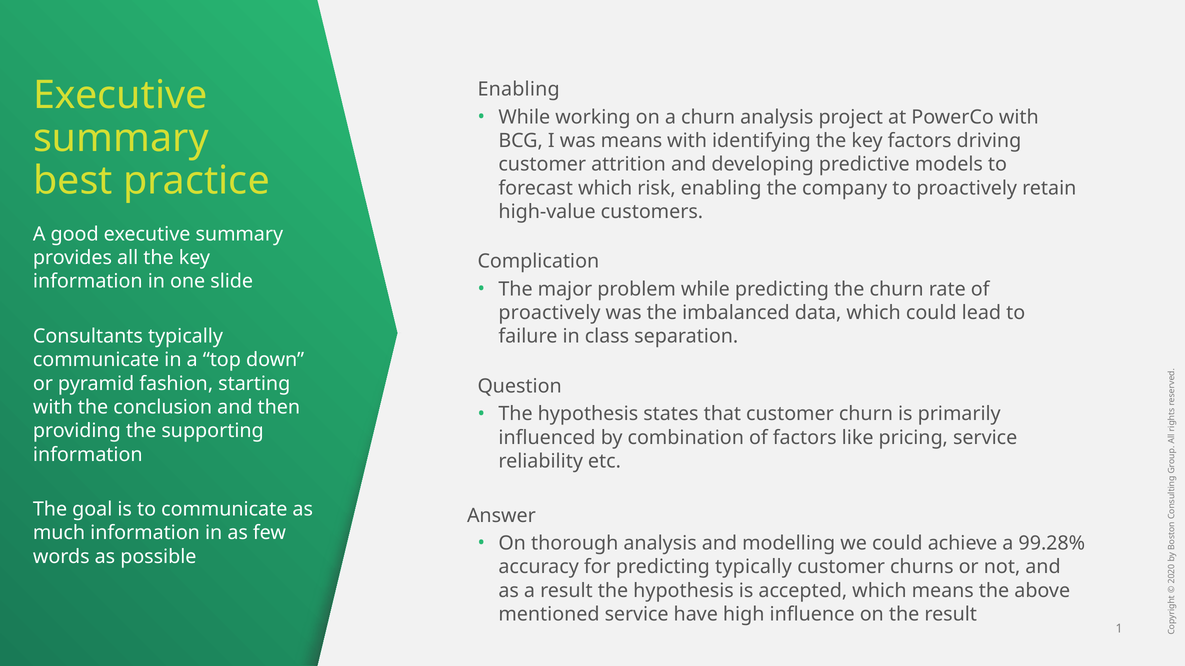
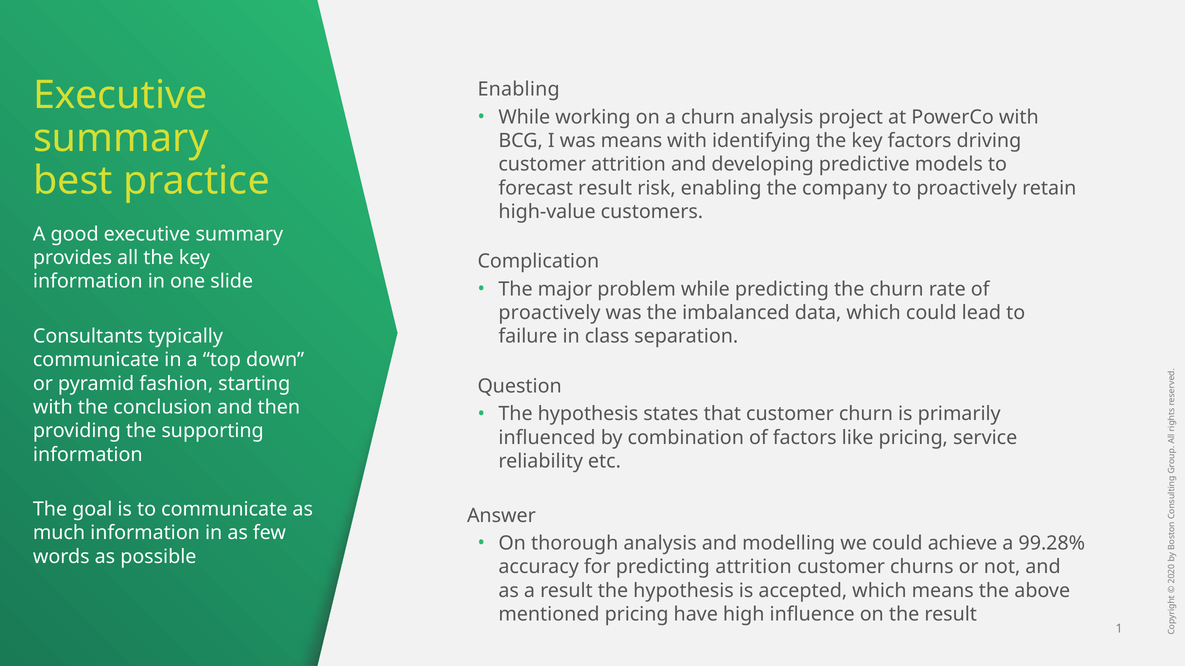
forecast which: which -> result
predicting typically: typically -> attrition
mentioned service: service -> pricing
